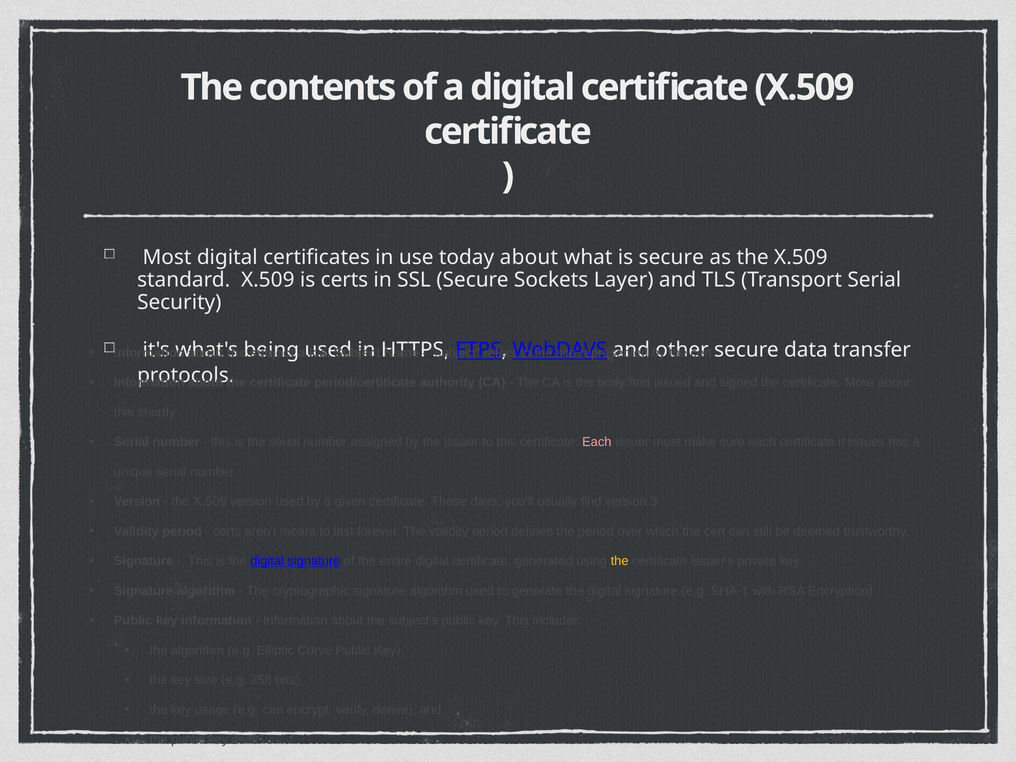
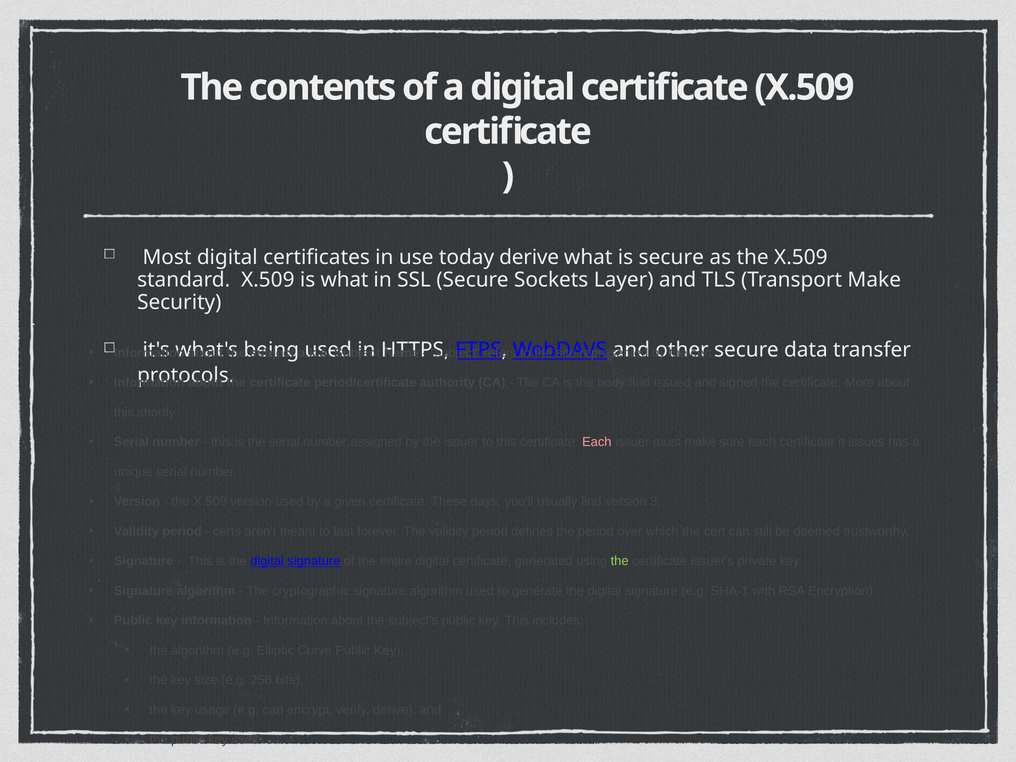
today about: about -> derive
is certs: certs -> what
Transport Serial: Serial -> Make
the at (620, 561) colour: yellow -> light green
